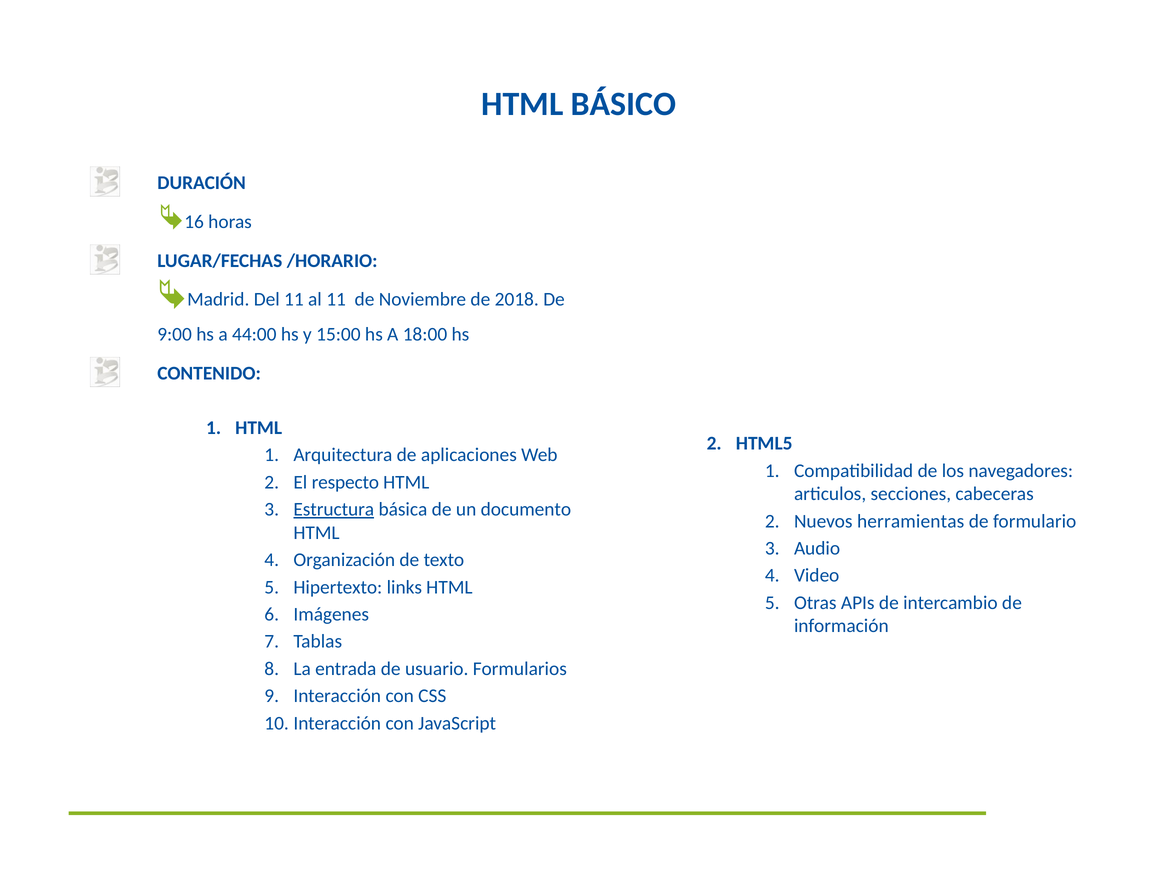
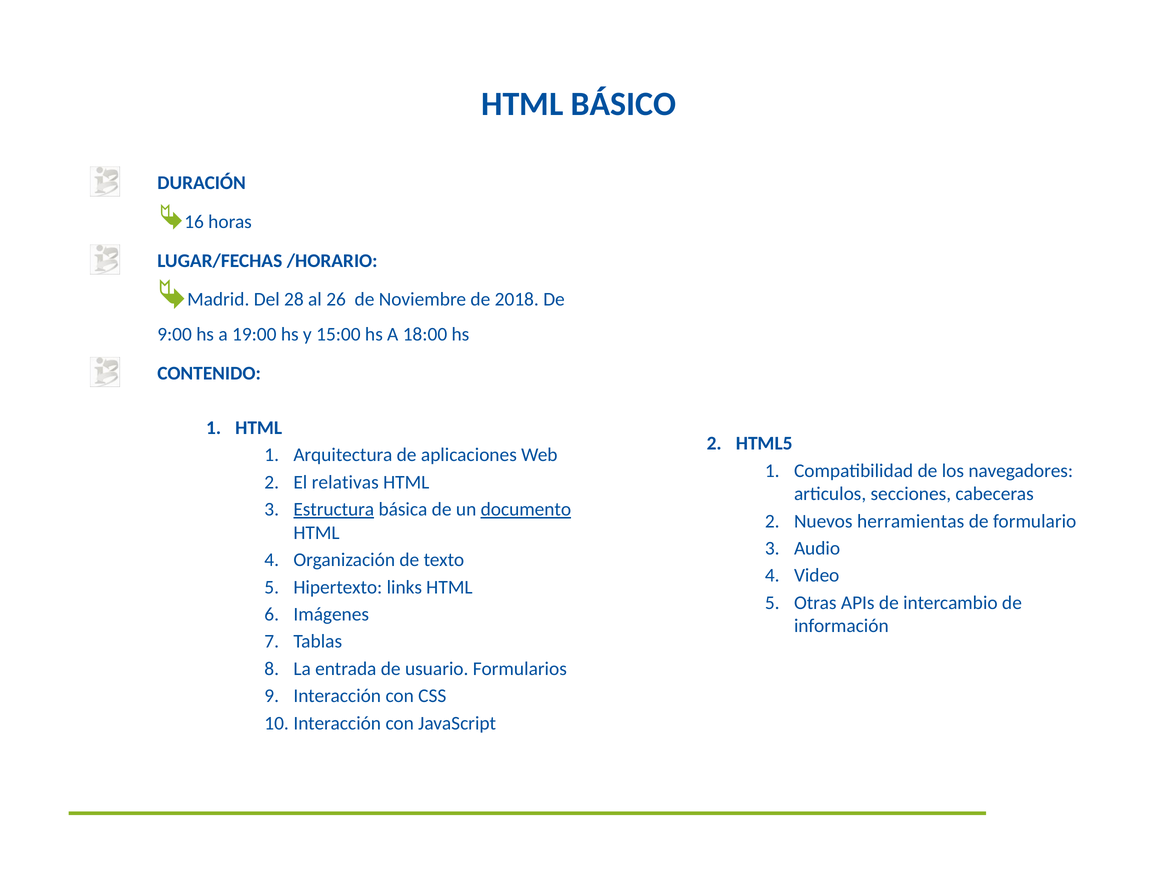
Del 11: 11 -> 28
al 11: 11 -> 26
44:00: 44:00 -> 19:00
respecto: respecto -> relativas
documento underline: none -> present
